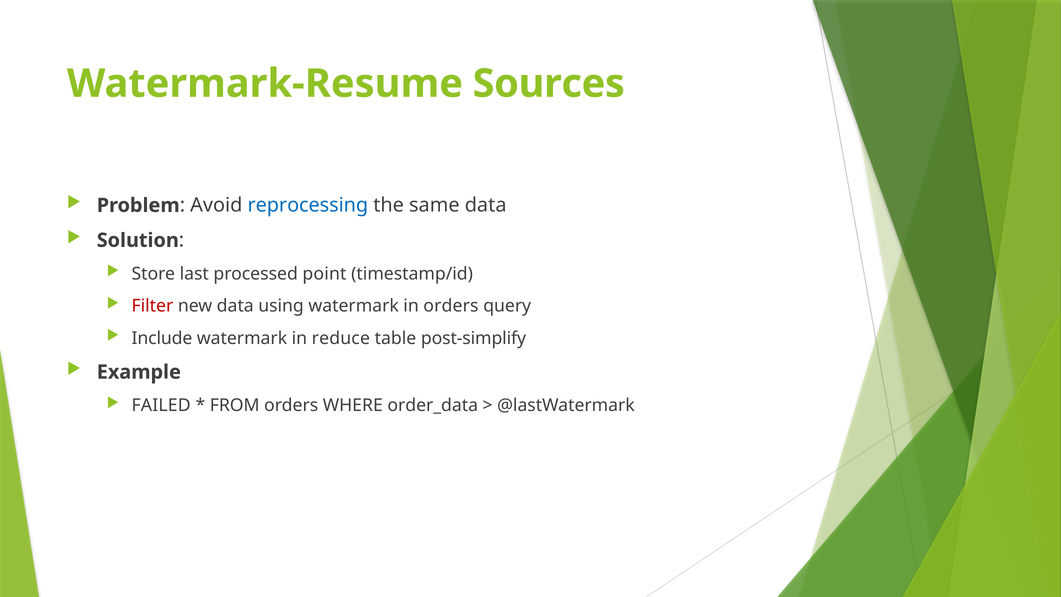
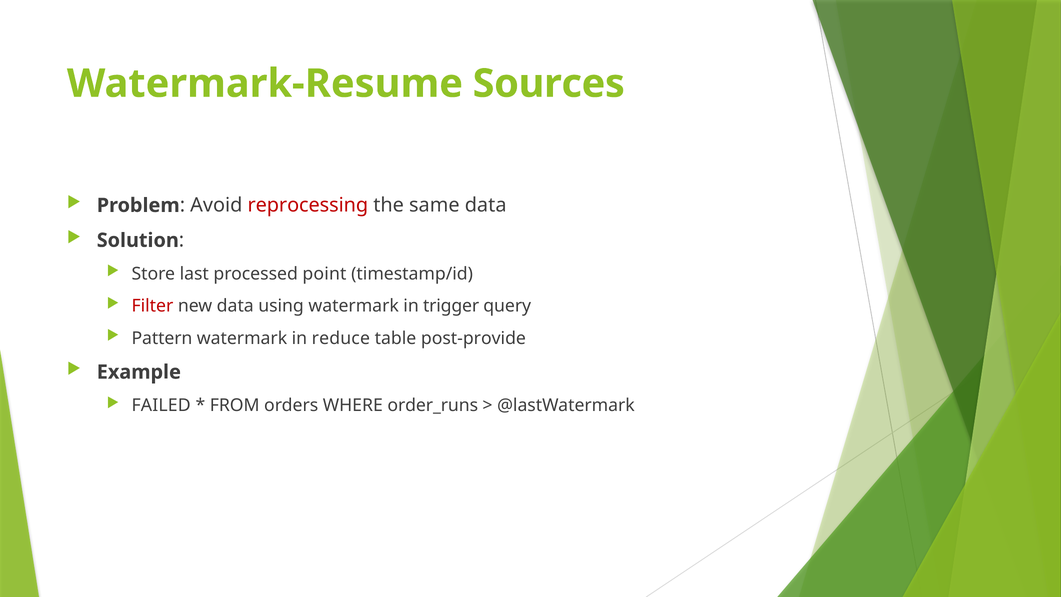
reprocessing colour: blue -> red
in orders: orders -> trigger
Include: Include -> Pattern
post-simplify: post-simplify -> post-provide
order_data: order_data -> order_runs
